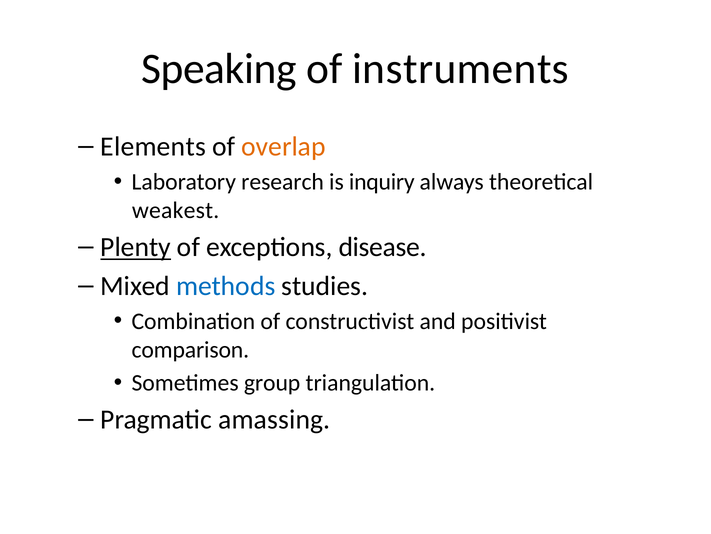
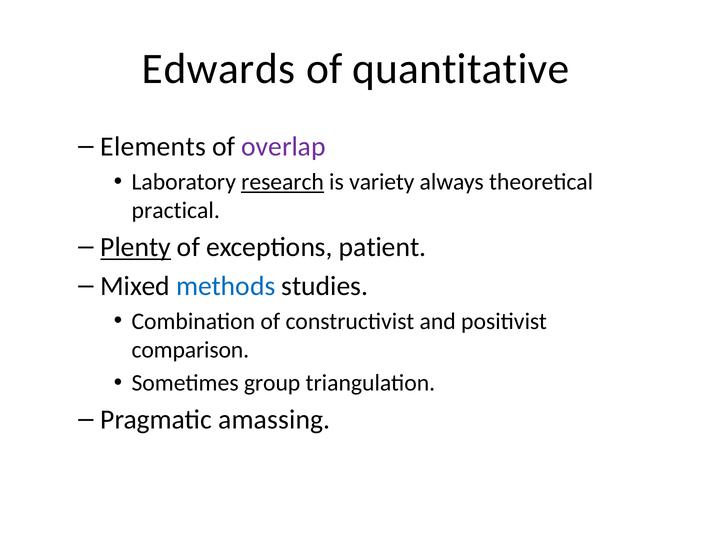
Speaking: Speaking -> Edwards
instruments: instruments -> quantitative
overlap colour: orange -> purple
research underline: none -> present
inquiry: inquiry -> variety
weakest: weakest -> practical
disease: disease -> patient
